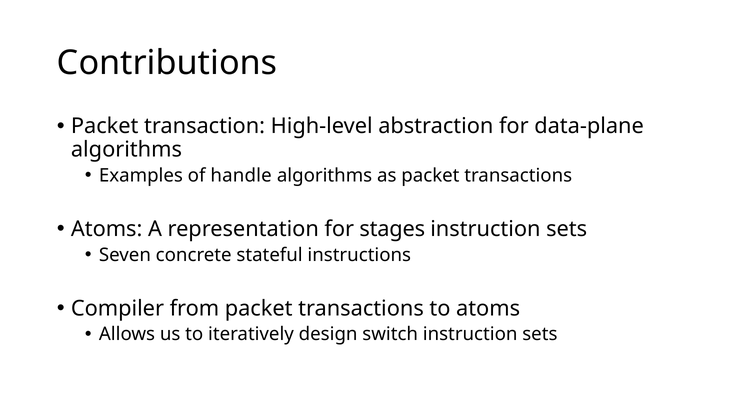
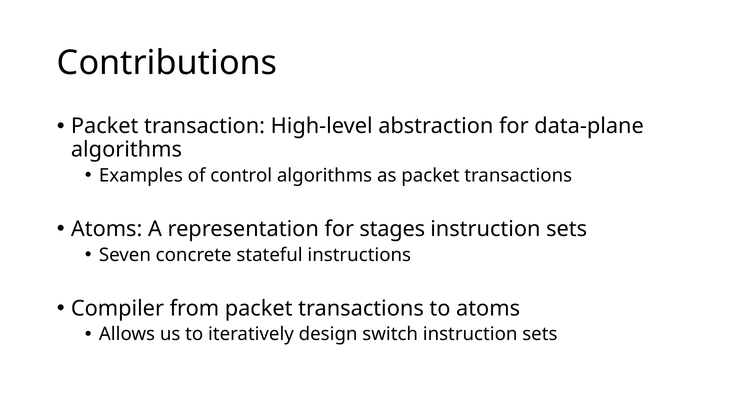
handle: handle -> control
